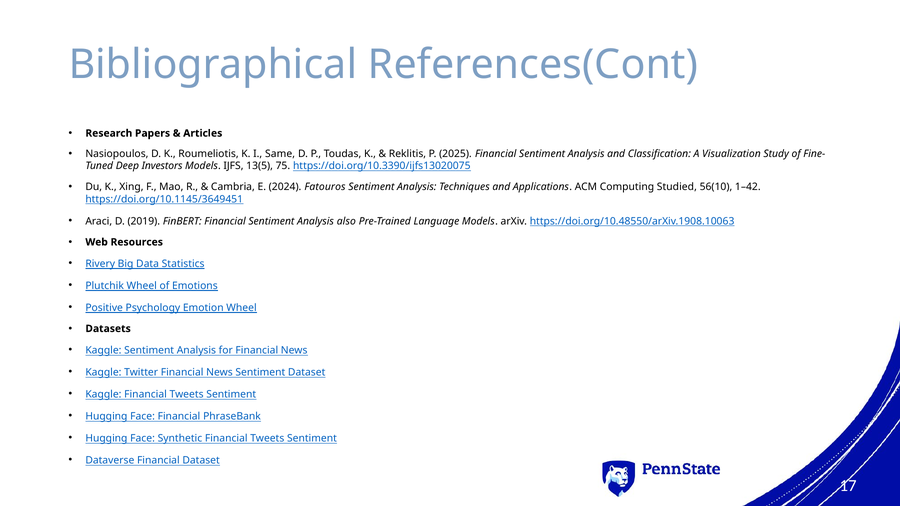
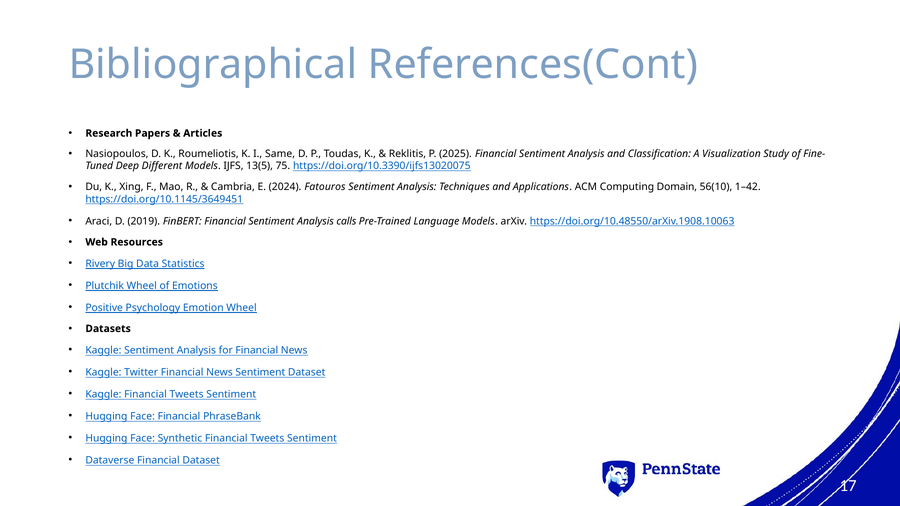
Investors: Investors -> Different
Studied: Studied -> Domain
also: also -> calls
